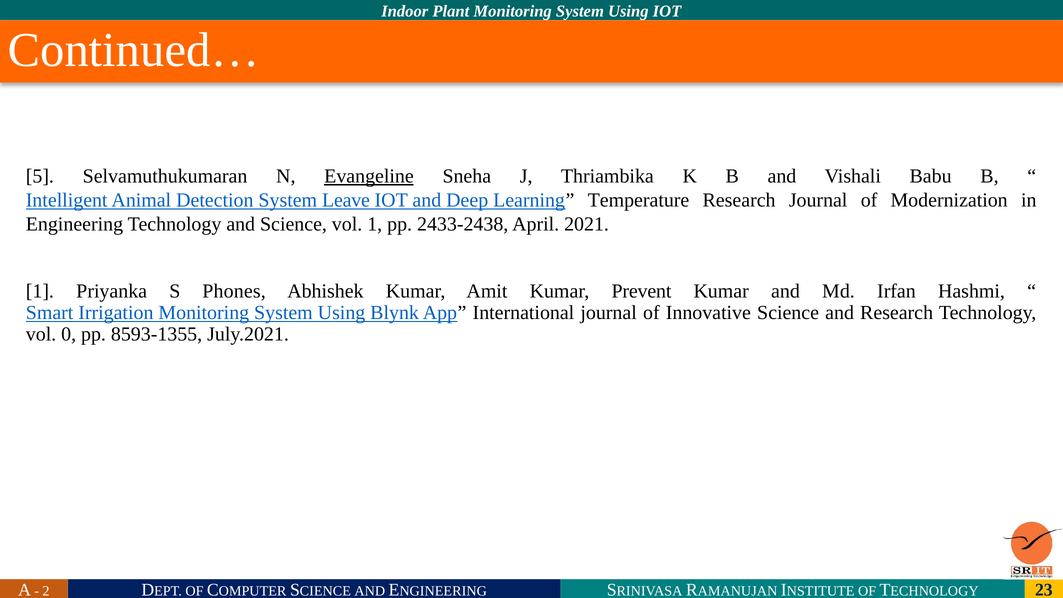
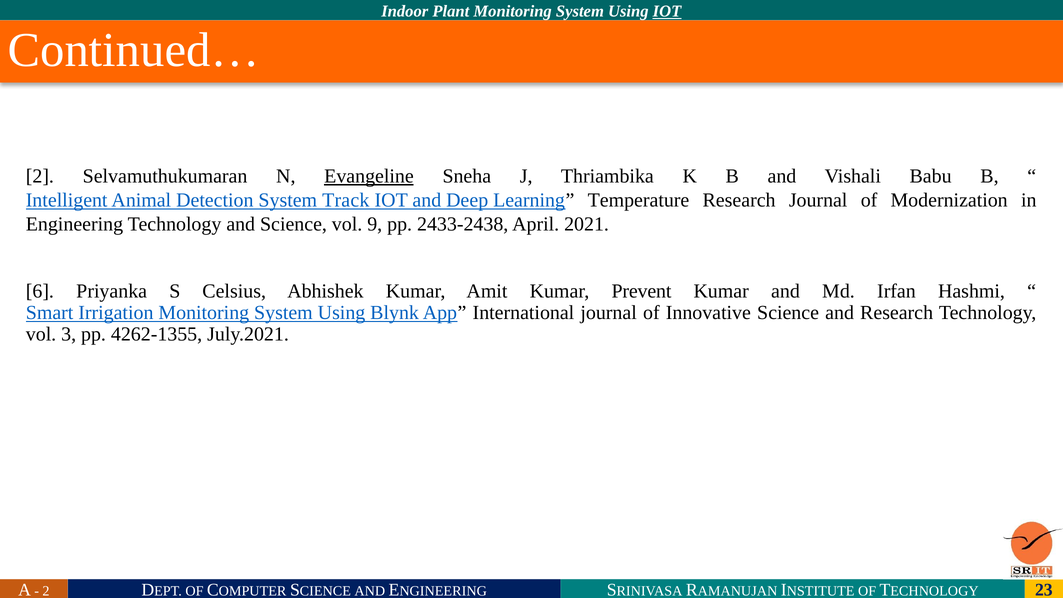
IOT at (667, 11) underline: none -> present
5 at (40, 176): 5 -> 2
Leave: Leave -> Track
vol 1: 1 -> 9
1 at (40, 291): 1 -> 6
Phones: Phones -> Celsius
0: 0 -> 3
8593-1355: 8593-1355 -> 4262-1355
